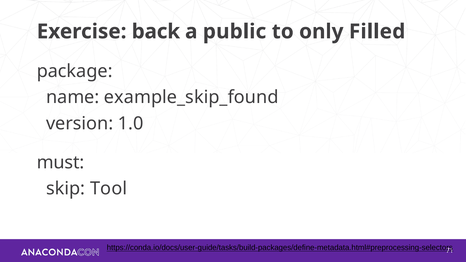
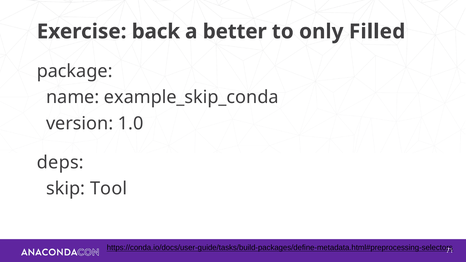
public: public -> better
example_skip_found: example_skip_found -> example_skip_conda
must: must -> deps
